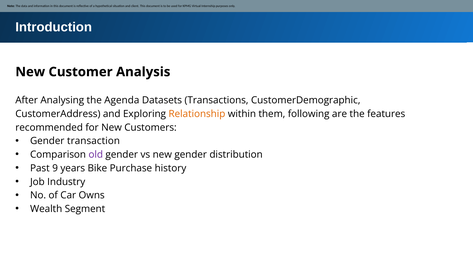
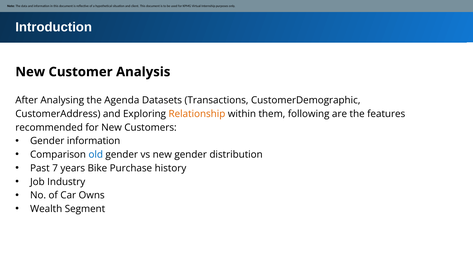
Gender transaction: transaction -> information
old colour: purple -> blue
9: 9 -> 7
